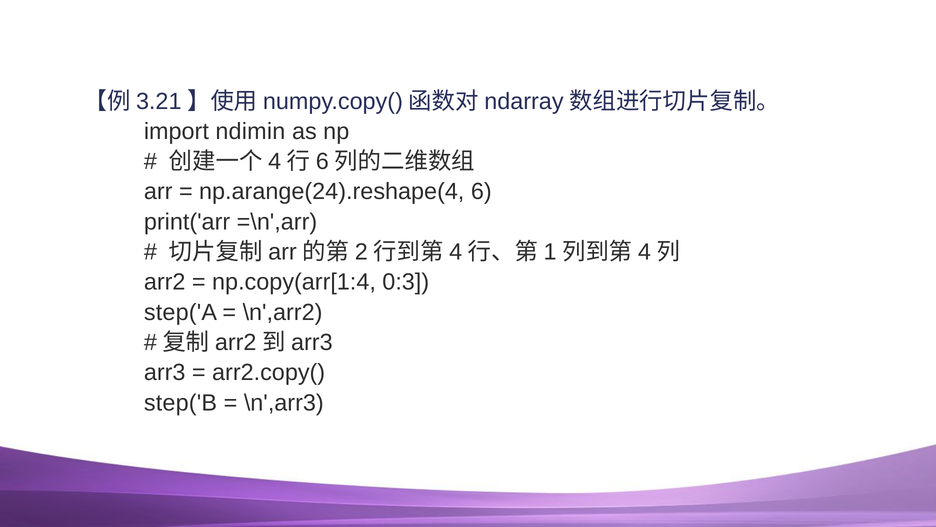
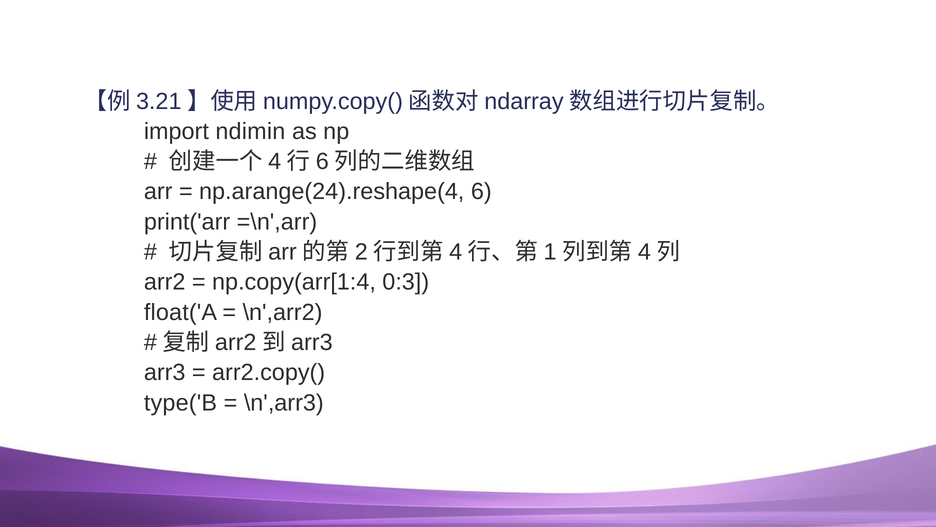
step('A: step('A -> float('A
step('B: step('B -> type('B
